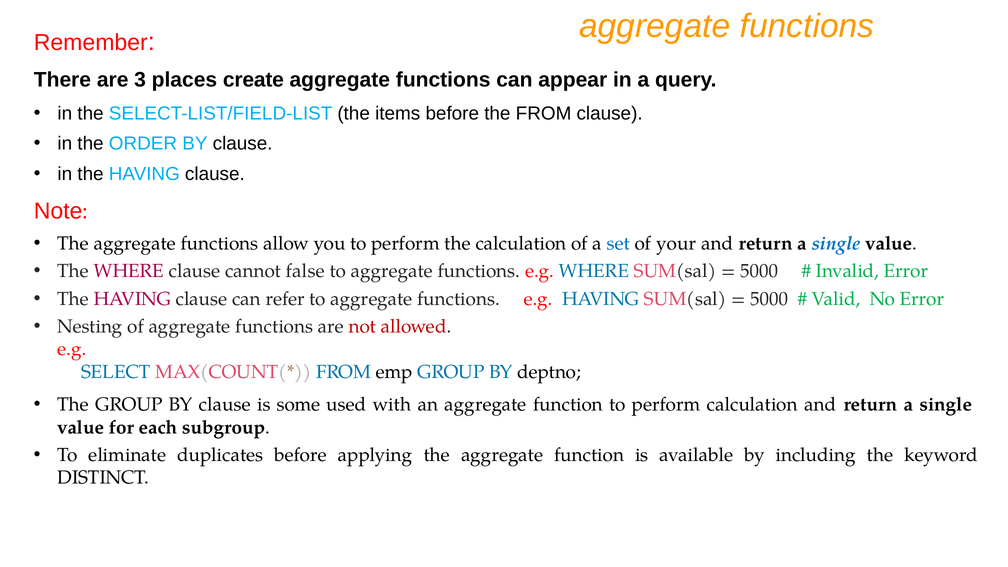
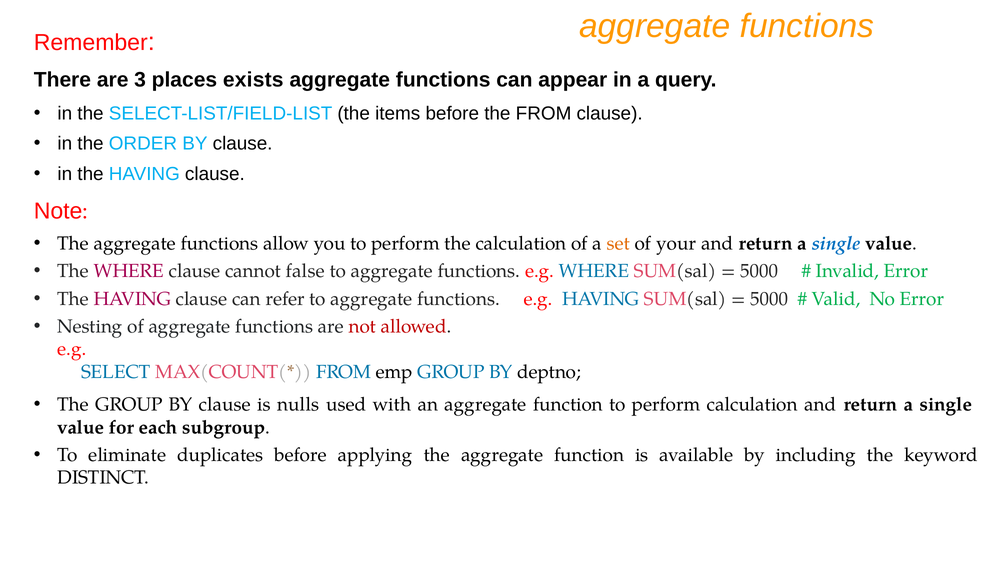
create: create -> exists
set colour: blue -> orange
some: some -> nulls
